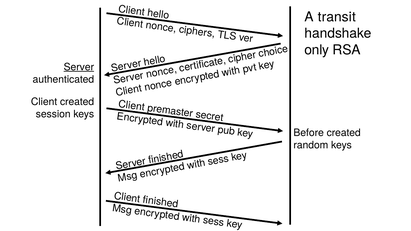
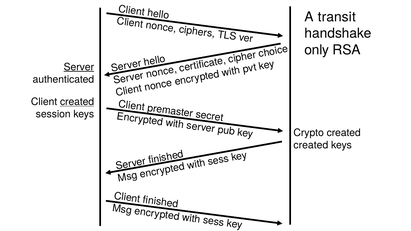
created at (77, 102) underline: none -> present
Before: Before -> Crypto
random at (311, 145): random -> created
